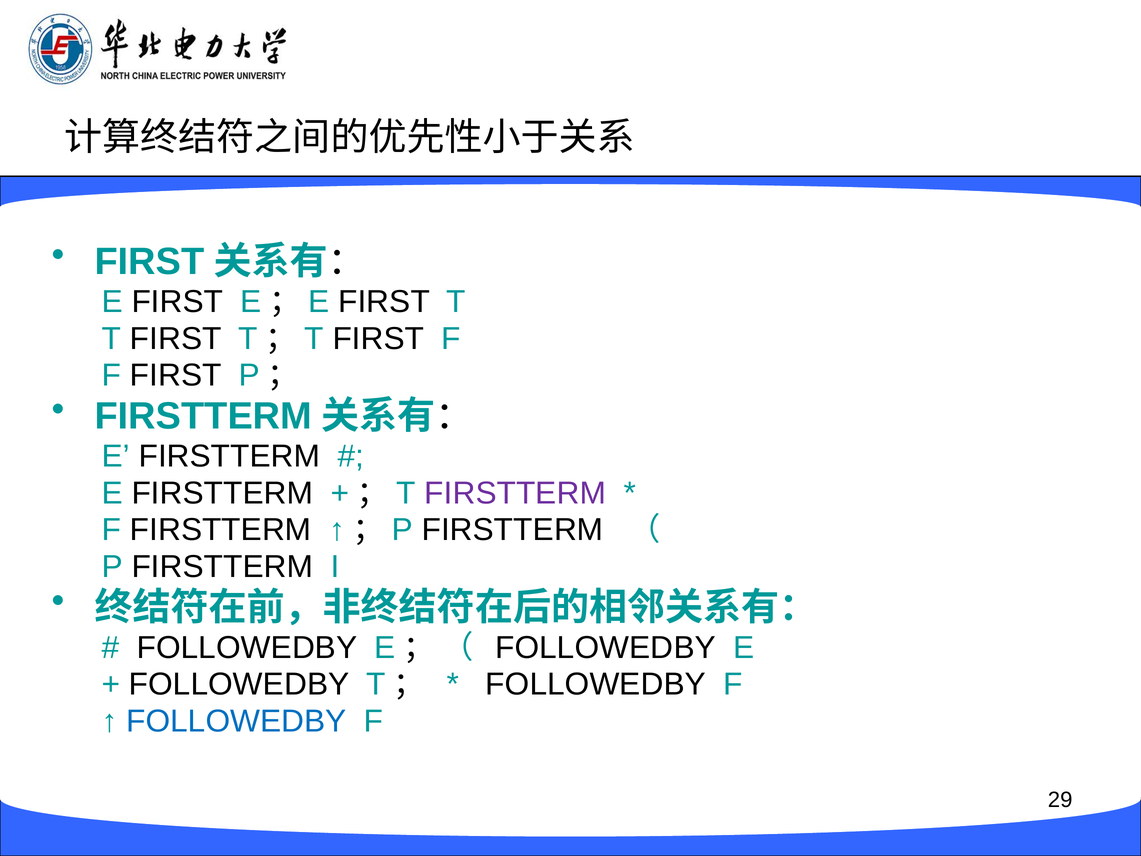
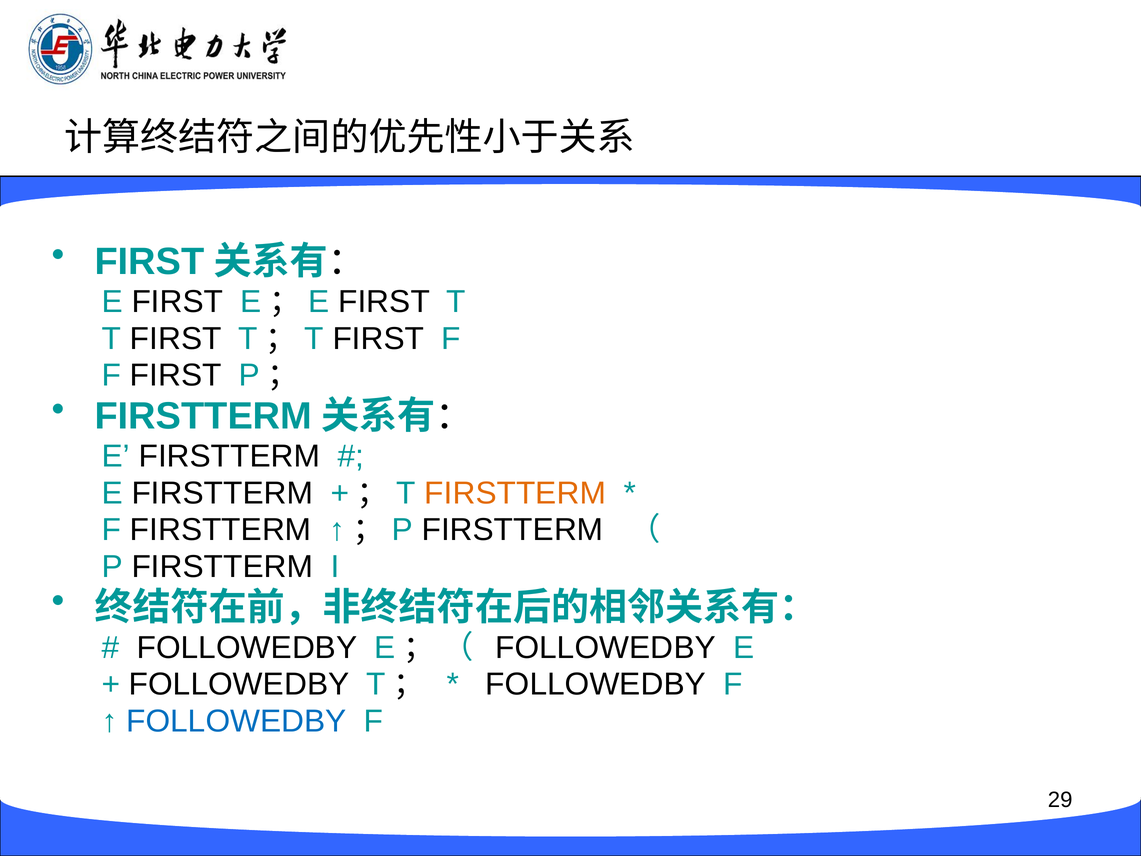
FIRSTTERM at (515, 493) colour: purple -> orange
